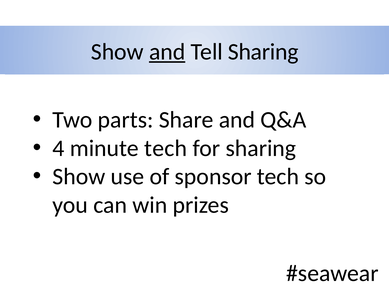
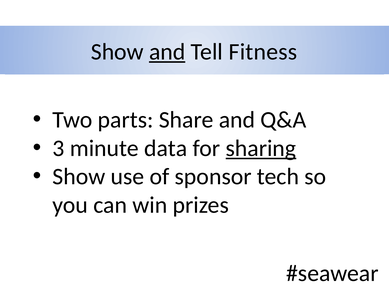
Tell Sharing: Sharing -> Fitness
4: 4 -> 3
minute tech: tech -> data
sharing at (261, 149) underline: none -> present
